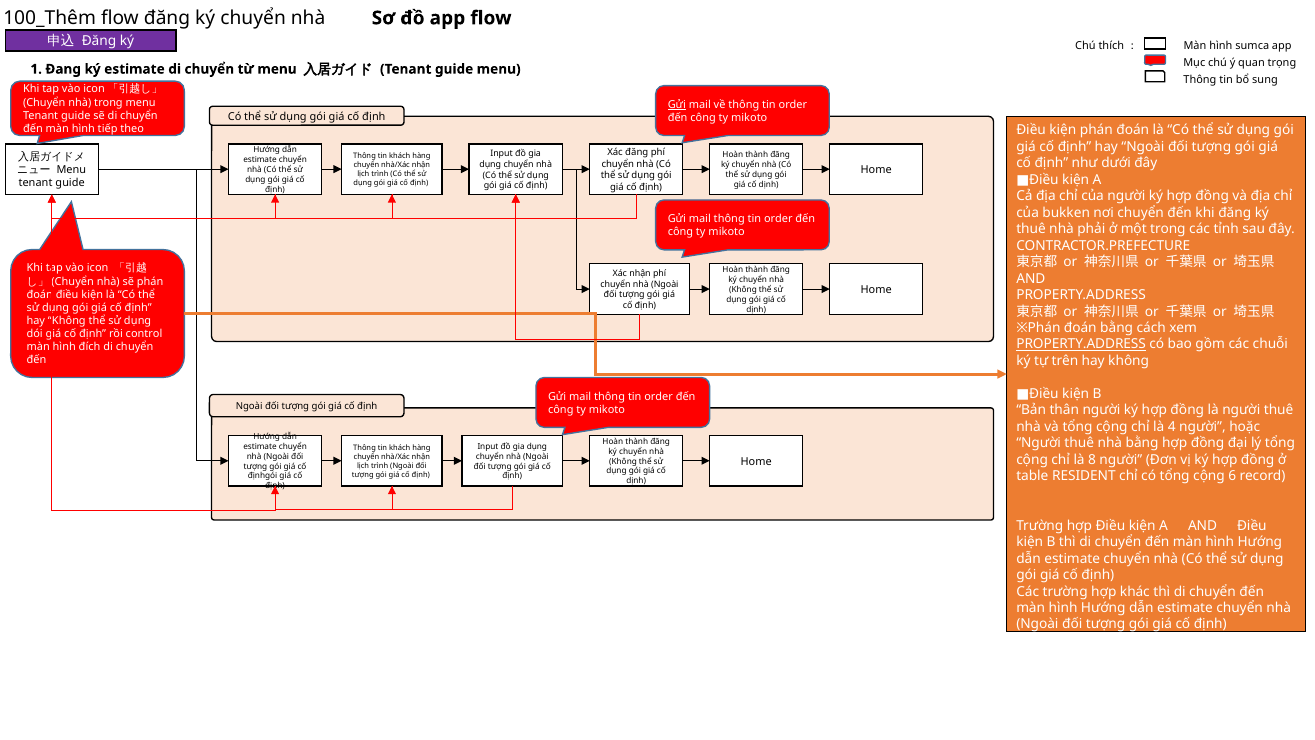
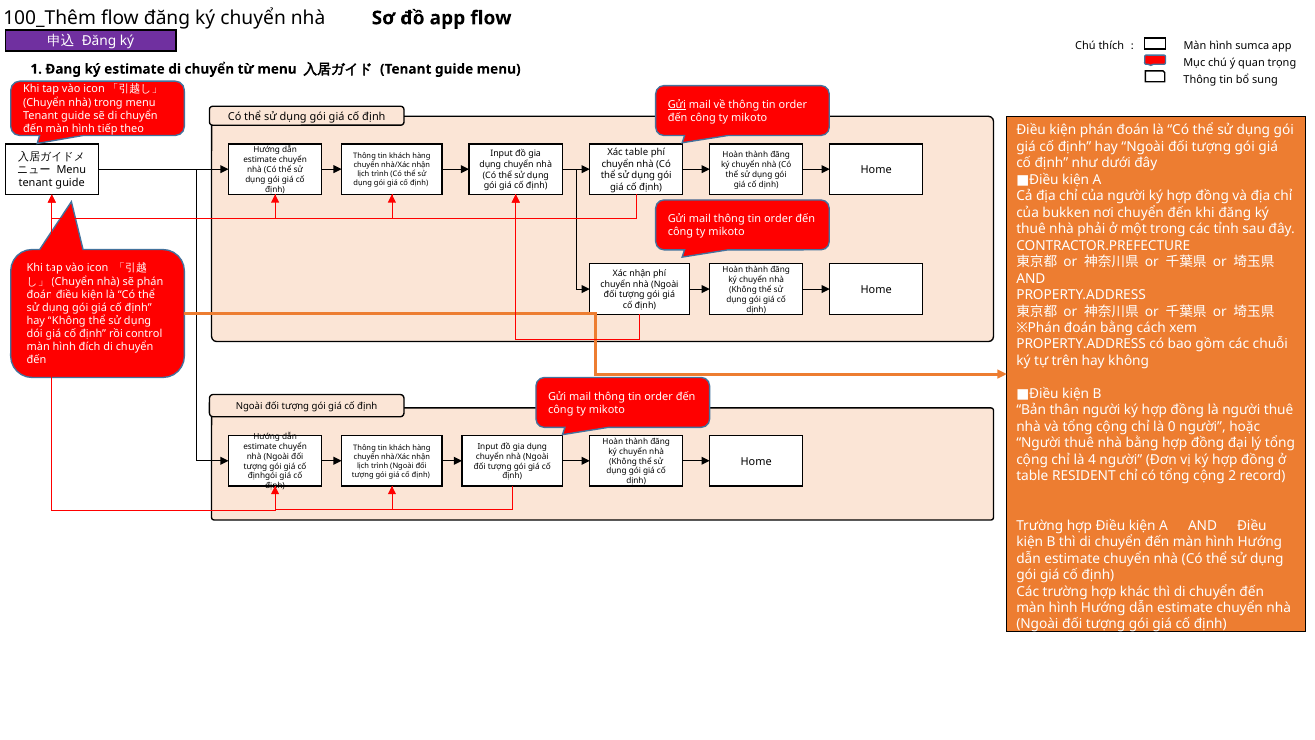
Xác đăng: đăng -> table
PROPERTY.ADDRESS at (1081, 344) underline: present -> none
4: 4 -> 0
8: 8 -> 4
6: 6 -> 2
